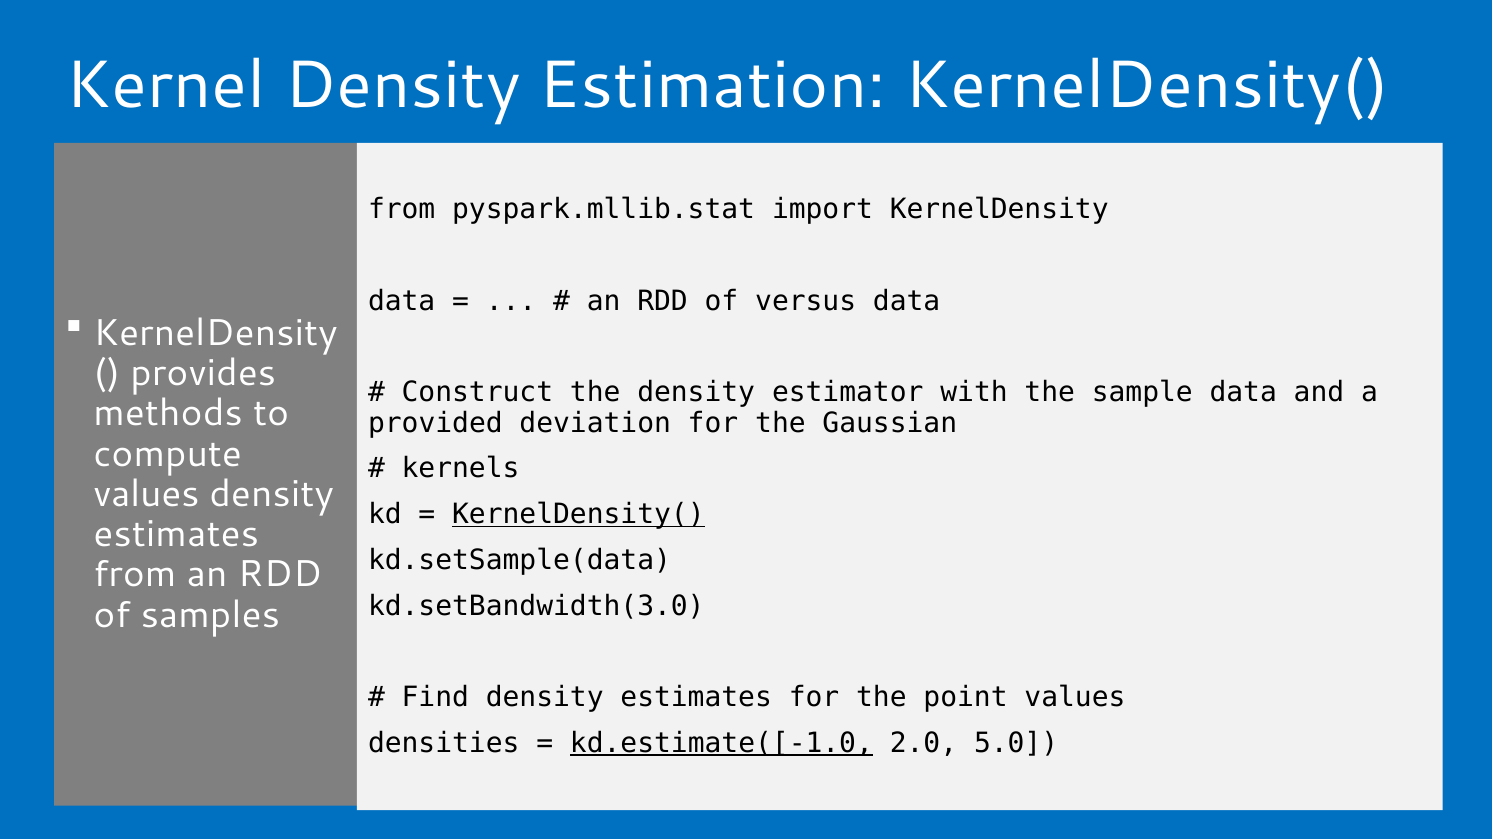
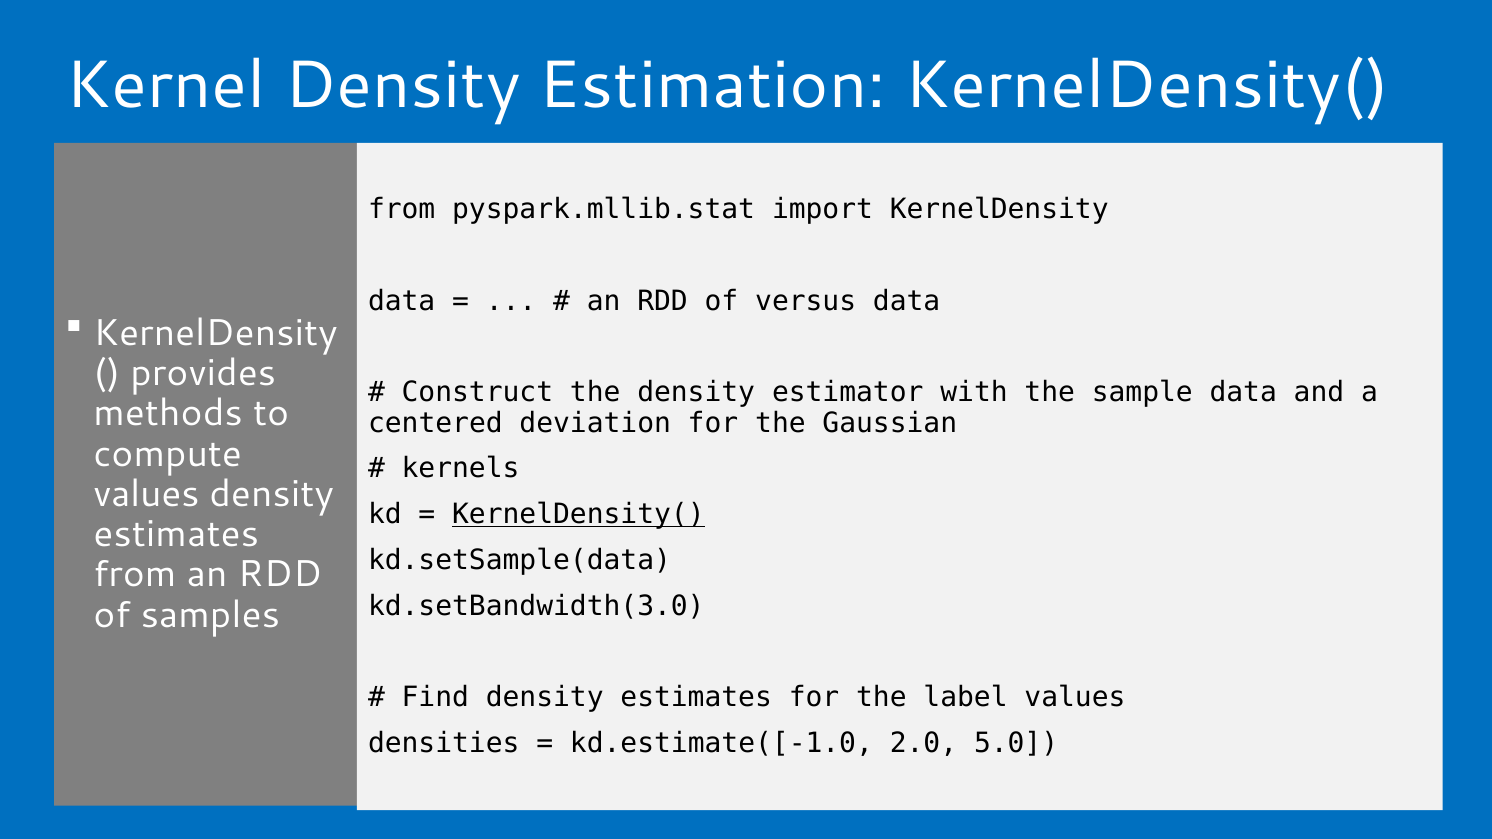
provided: provided -> centered
point: point -> label
kd.estimate([-1.0 underline: present -> none
